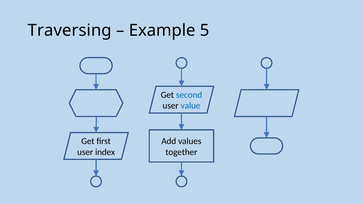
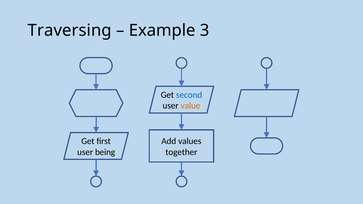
5: 5 -> 3
value colour: blue -> orange
index: index -> being
